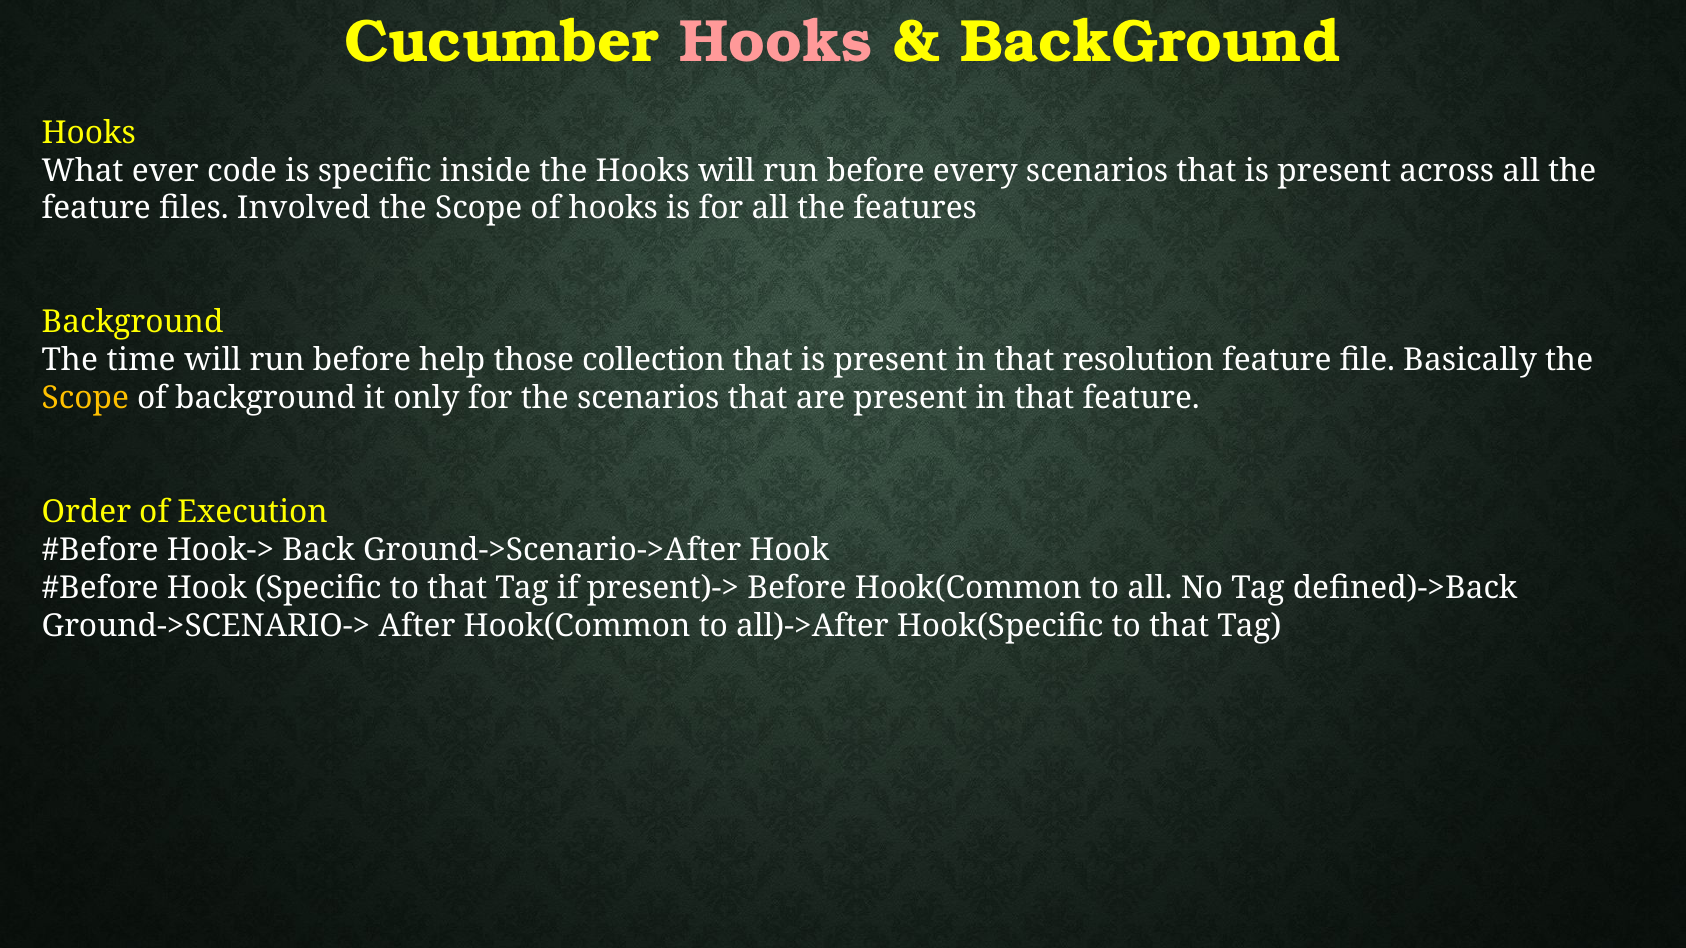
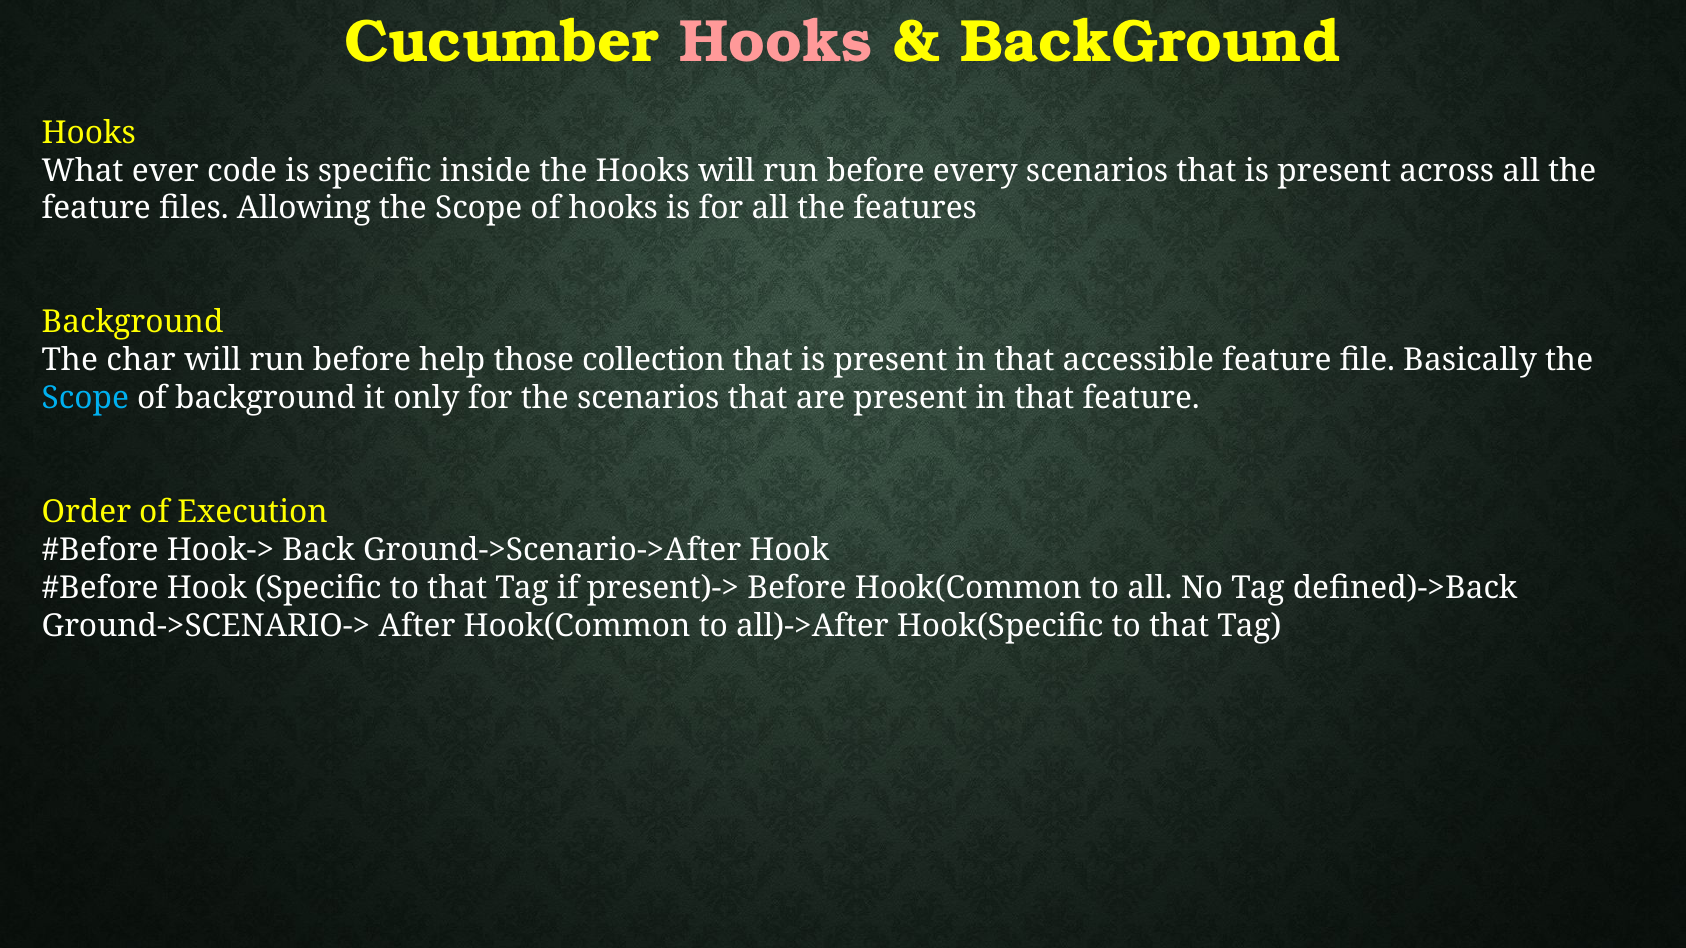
Involved: Involved -> Allowing
time: time -> char
resolution: resolution -> accessible
Scope at (85, 398) colour: yellow -> light blue
